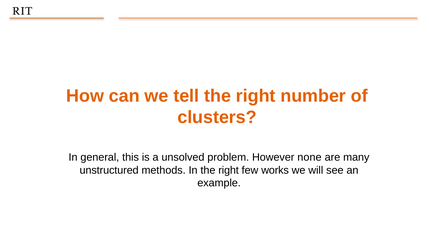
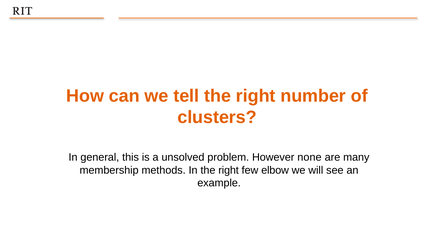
unstructured: unstructured -> membership
works: works -> elbow
